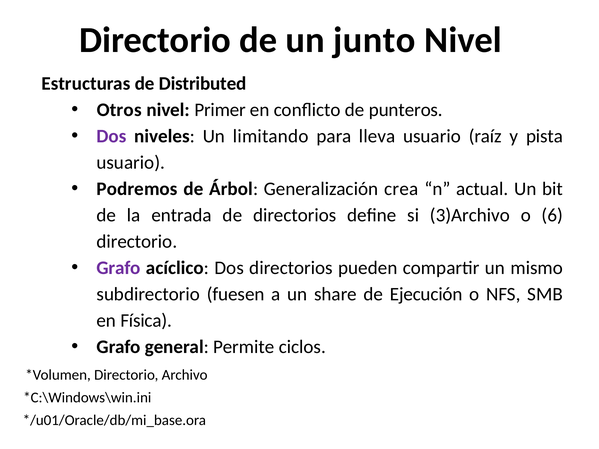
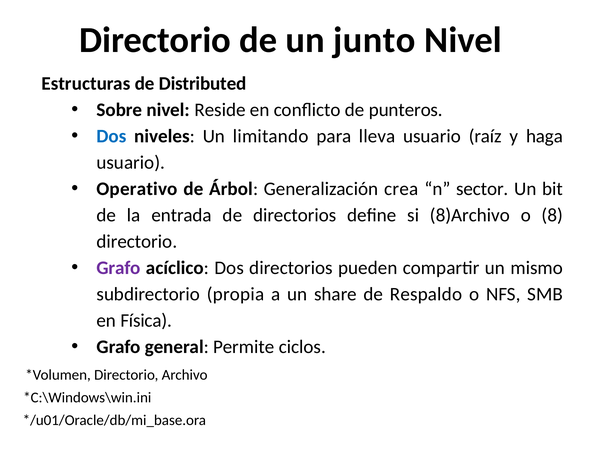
Otros: Otros -> Sobre
Primer: Primer -> Reside
Dos at (111, 136) colour: purple -> blue
pista: pista -> haga
Podremos: Podremos -> Operativo
actual: actual -> sector
3)Archivo: 3)Archivo -> 8)Archivo
6: 6 -> 8
fuesen: fuesen -> propia
Ejecución: Ejecución -> Respaldo
